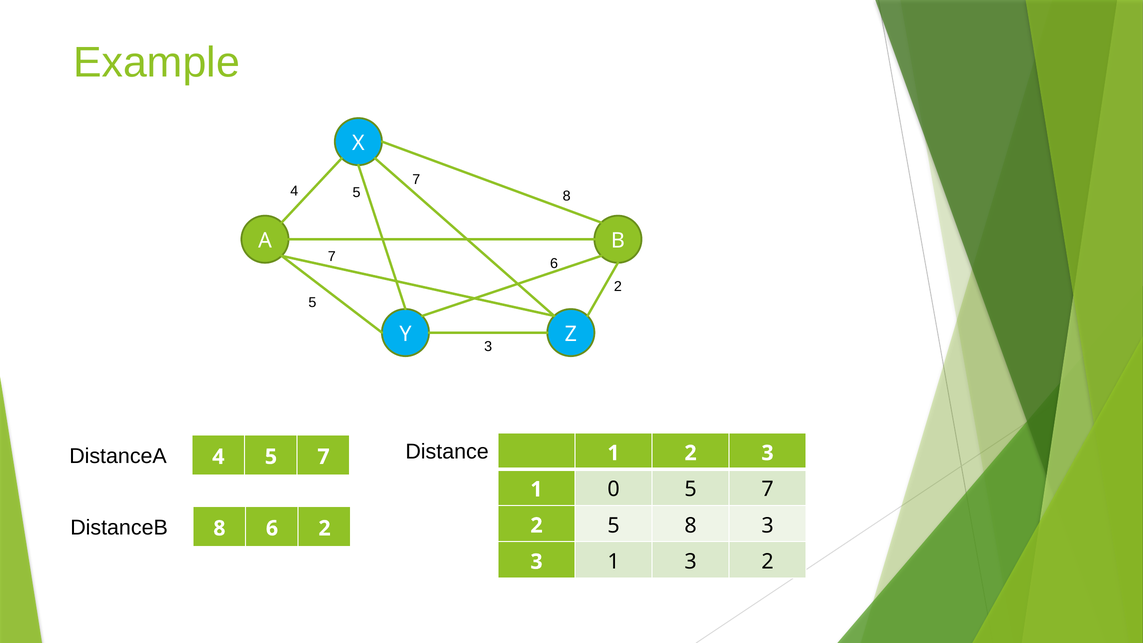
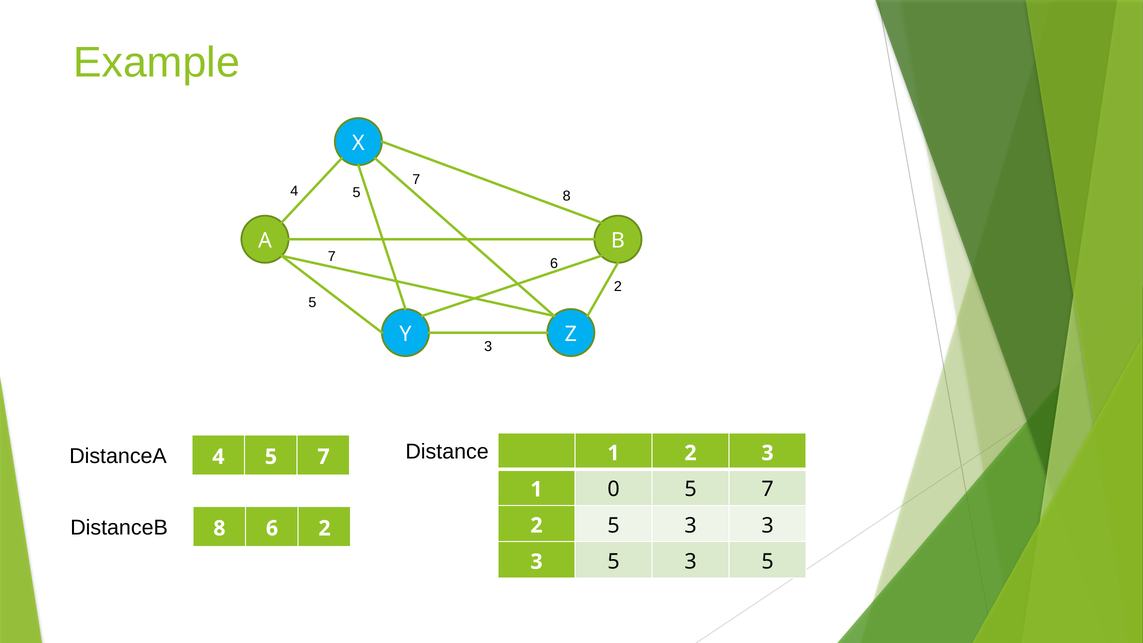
2 5 8: 8 -> 3
1 at (614, 562): 1 -> 5
2 at (768, 562): 2 -> 5
